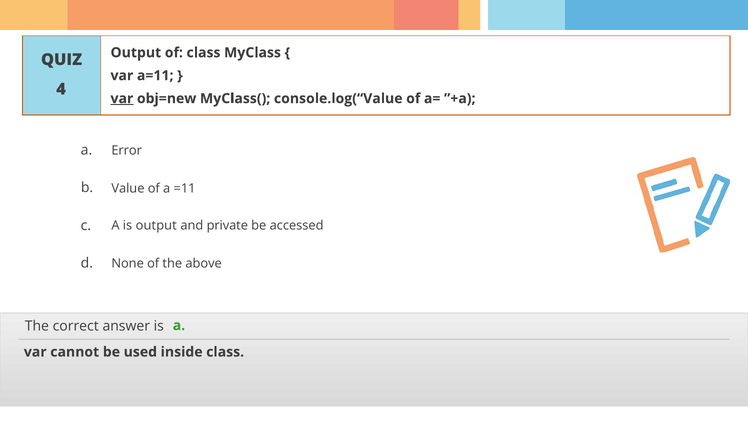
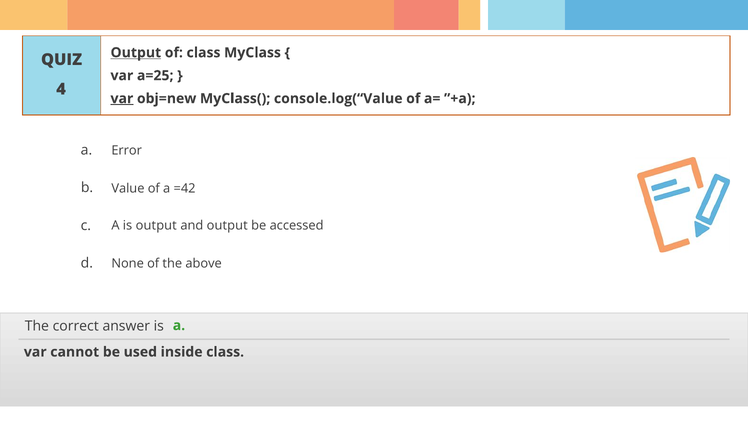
Output at (136, 53) underline: none -> present
a=11: a=11 -> a=25
=11: =11 -> =42
and private: private -> output
